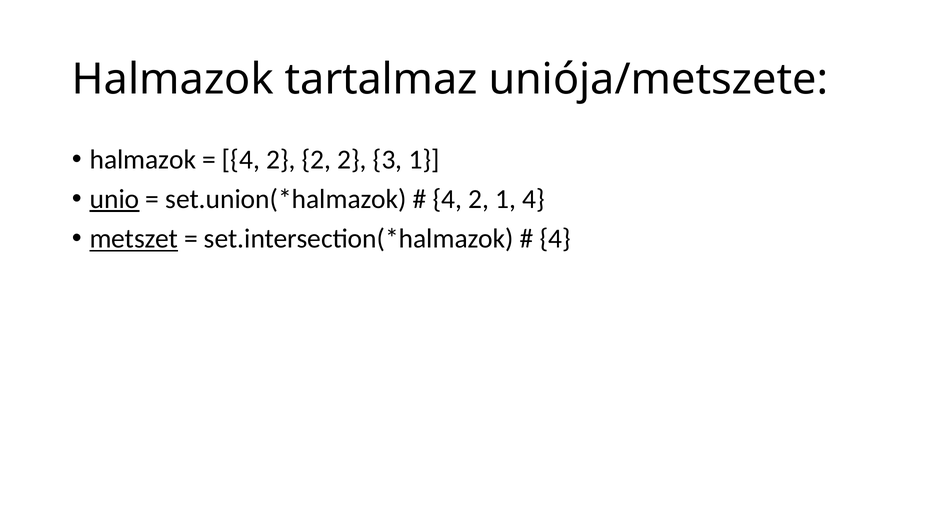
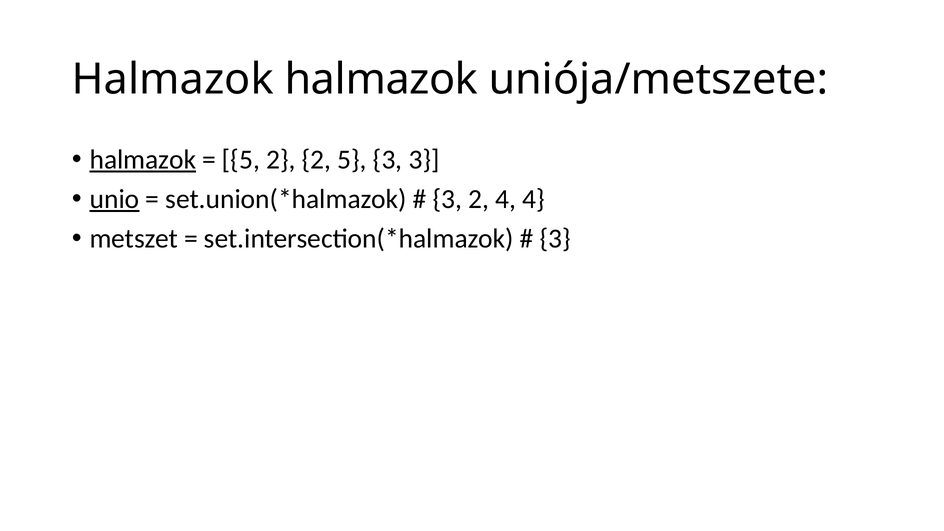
Halmazok tartalmaz: tartalmaz -> halmazok
halmazok at (143, 160) underline: none -> present
4 at (241, 160): 4 -> 5
2 2 2: 2 -> 5
3 1: 1 -> 3
4 at (447, 199): 4 -> 3
2 1: 1 -> 4
metszet underline: present -> none
4 at (555, 239): 4 -> 3
